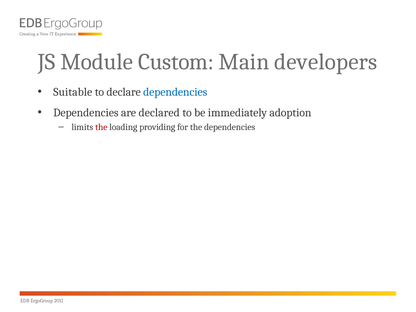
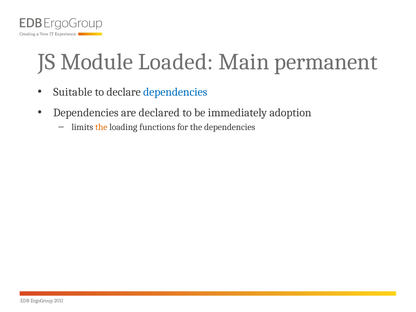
Custom: Custom -> Loaded
developers: developers -> permanent
the at (101, 127) colour: red -> orange
providing: providing -> functions
